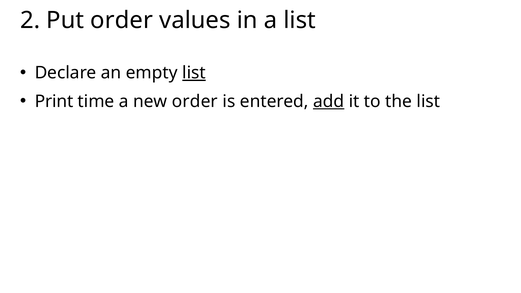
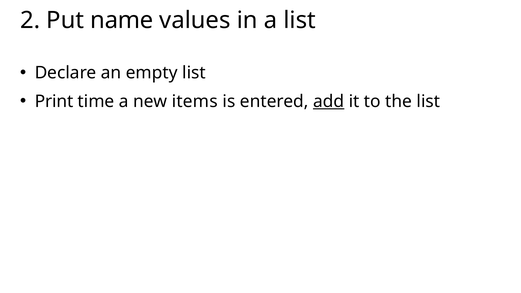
Put order: order -> name
list at (194, 73) underline: present -> none
new order: order -> items
